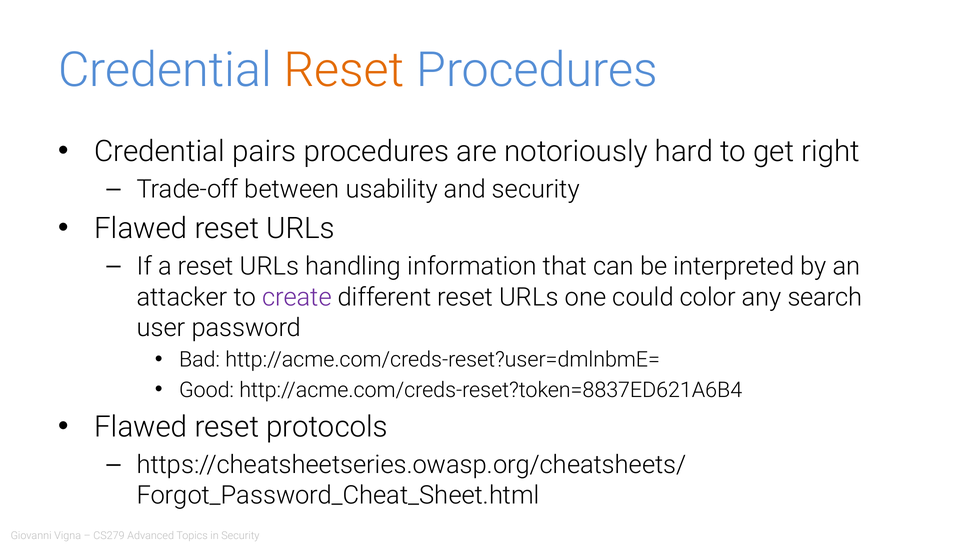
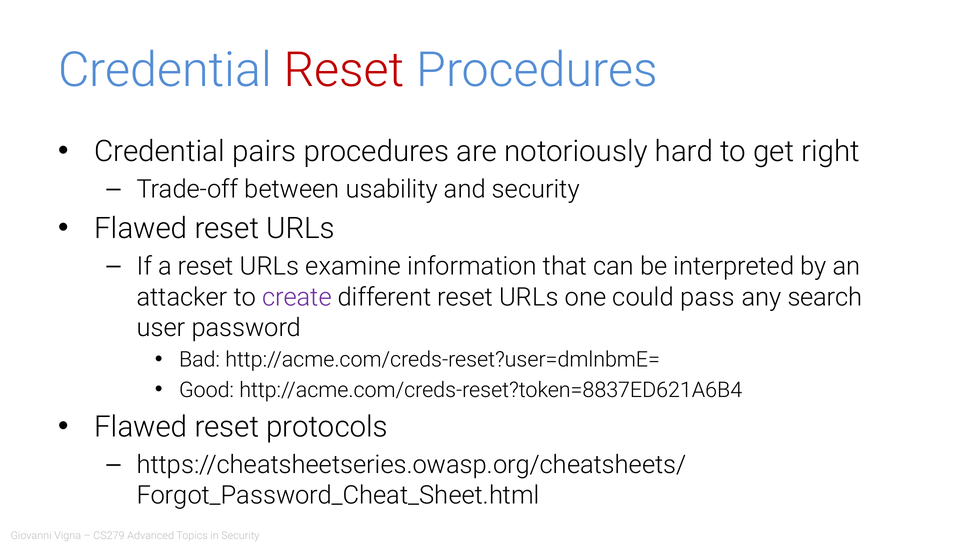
Reset at (344, 71) colour: orange -> red
handling: handling -> examine
color: color -> pass
